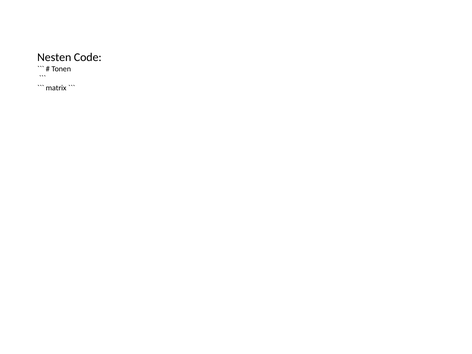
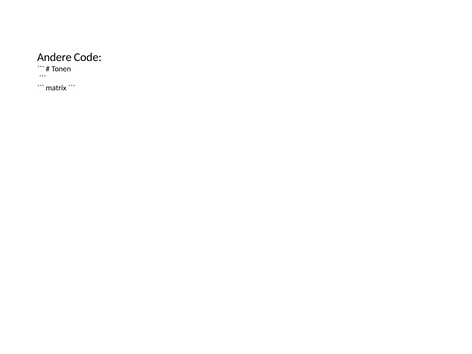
Nesten: Nesten -> Andere
